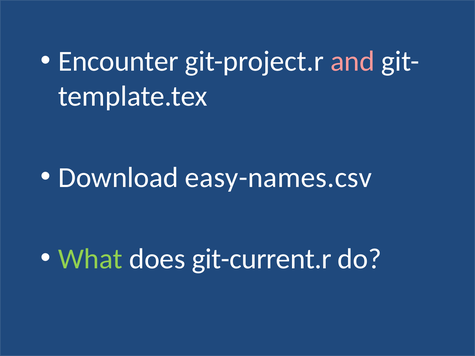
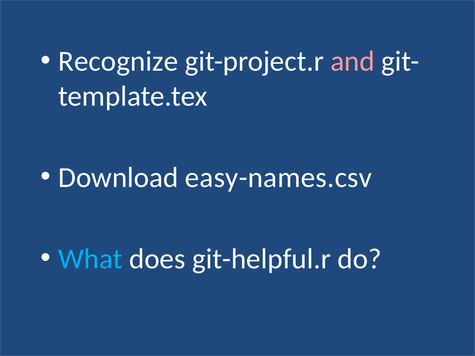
Encounter: Encounter -> Recognize
What colour: light green -> light blue
git-current.r: git-current.r -> git-helpful.r
